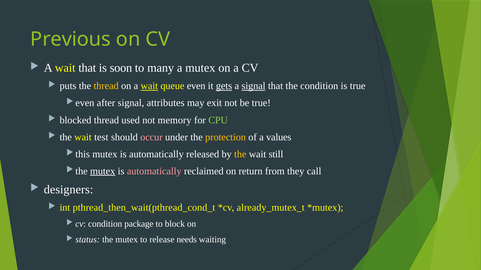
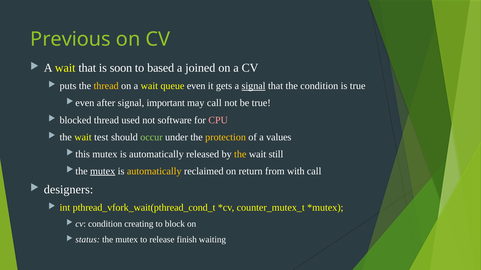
many: many -> based
a mutex: mutex -> joined
wait at (149, 86) underline: present -> none
gets underline: present -> none
attributes: attributes -> important
may exit: exit -> call
memory: memory -> software
CPU colour: light green -> pink
occur colour: pink -> light green
automatically at (154, 171) colour: pink -> yellow
they: they -> with
pthread_then_wait(pthread_cond_t: pthread_then_wait(pthread_cond_t -> pthread_vfork_wait(pthread_cond_t
already_mutex_t: already_mutex_t -> counter_mutex_t
package: package -> creating
needs: needs -> finish
